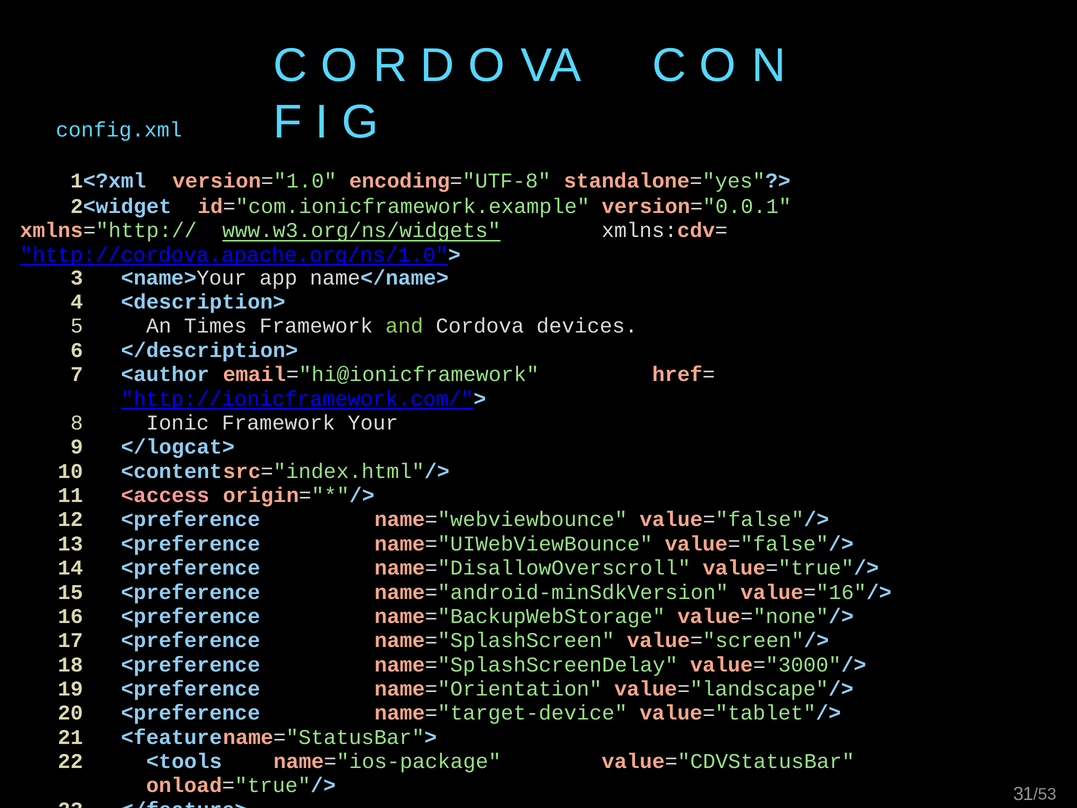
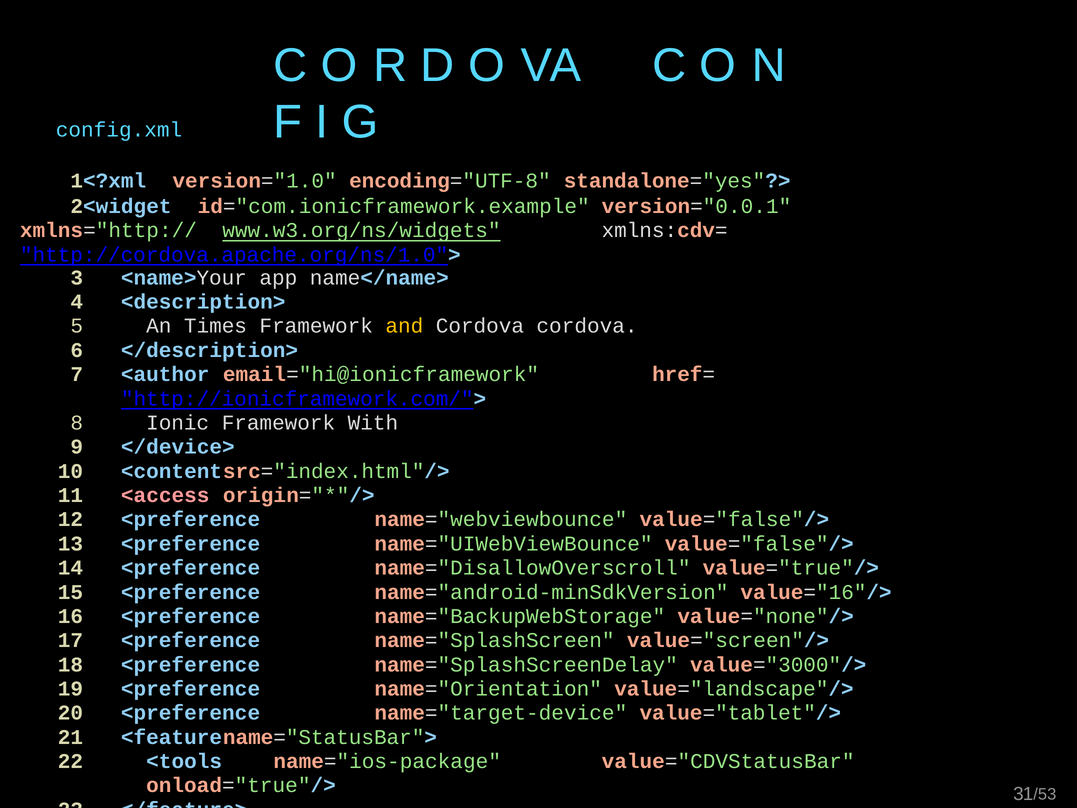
and colour: light green -> yellow
Cordova devices: devices -> cordova
Your: Your -> With
</logcat>: </logcat> -> </device>
